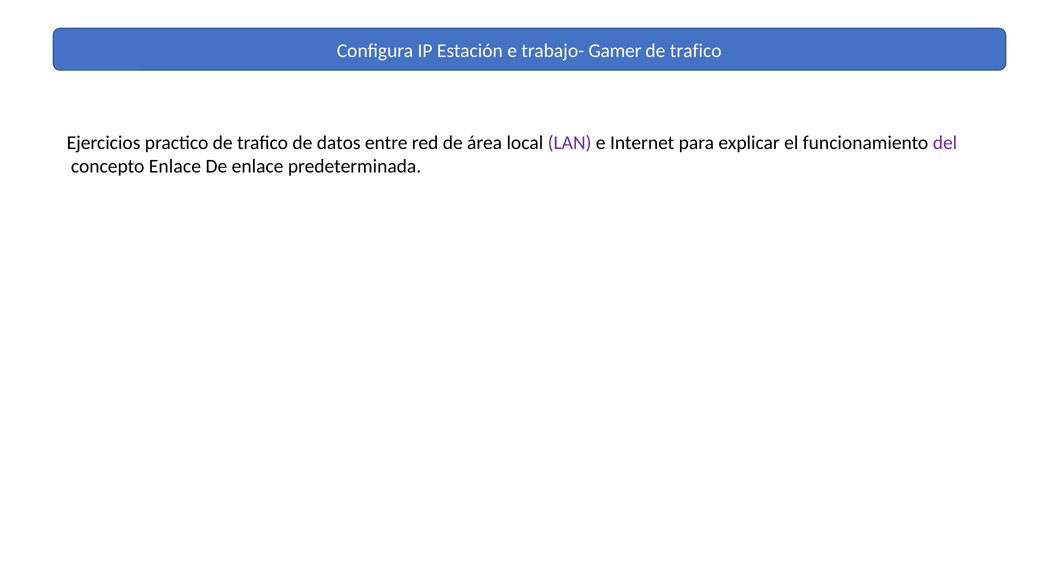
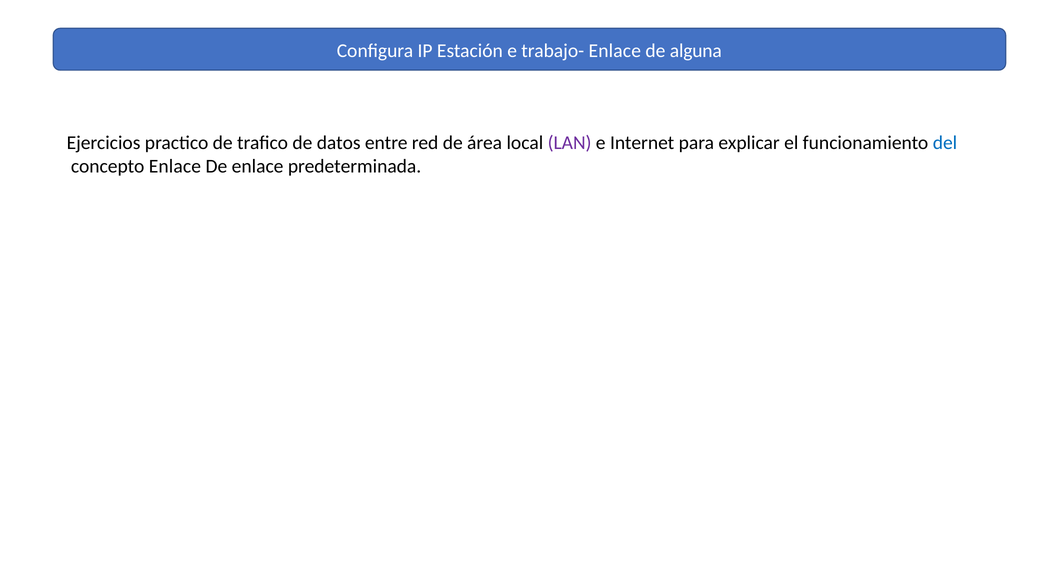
trabajo- Gamer: Gamer -> Enlace
trafico at (696, 51): trafico -> alguna
del colour: purple -> blue
